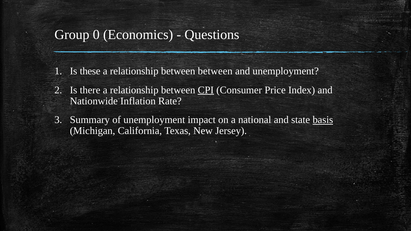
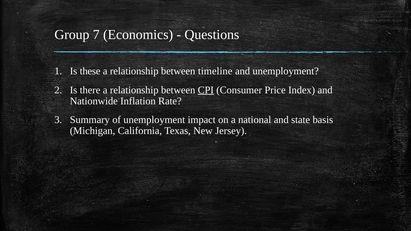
0: 0 -> 7
between between: between -> timeline
basis underline: present -> none
